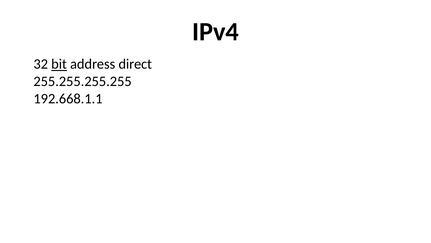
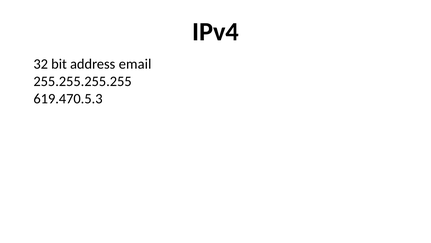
bit underline: present -> none
direct: direct -> email
192.668.1.1: 192.668.1.1 -> 619.470.5.3
